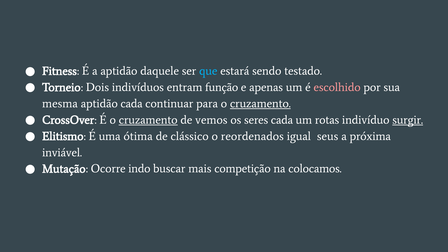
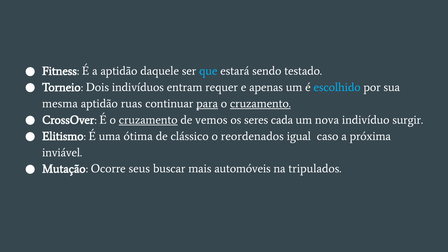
função: função -> requer
escolhido colour: pink -> light blue
aptidão cada: cada -> ruas
para underline: none -> present
rotas: rotas -> nova
surgir underline: present -> none
seus: seus -> caso
indo: indo -> seus
competição: competição -> automóveis
colocamos: colocamos -> tripulados
